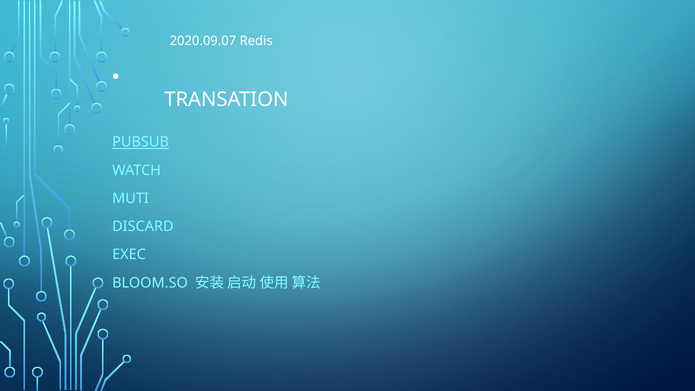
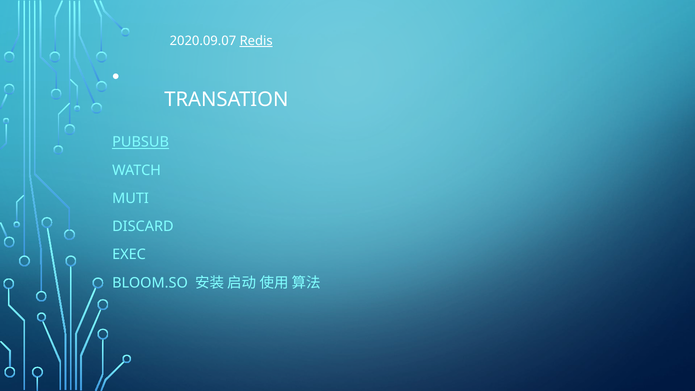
Redis underline: none -> present
